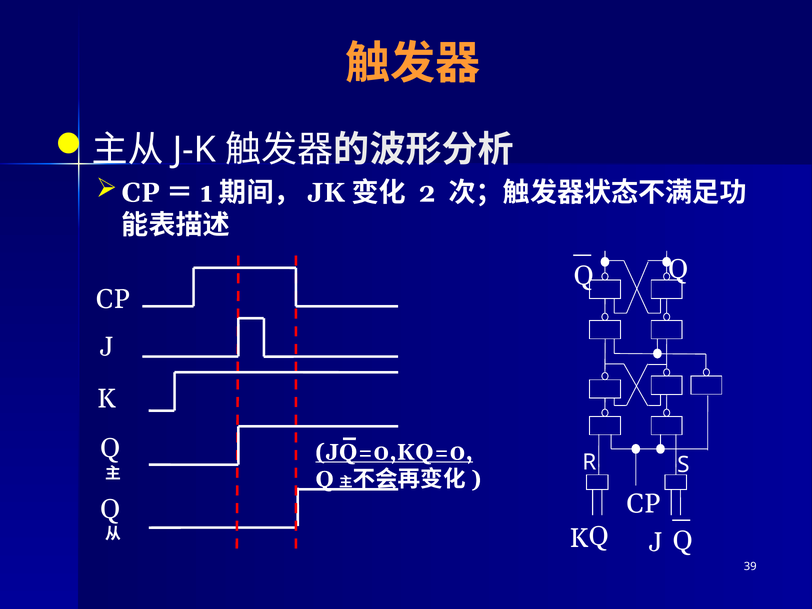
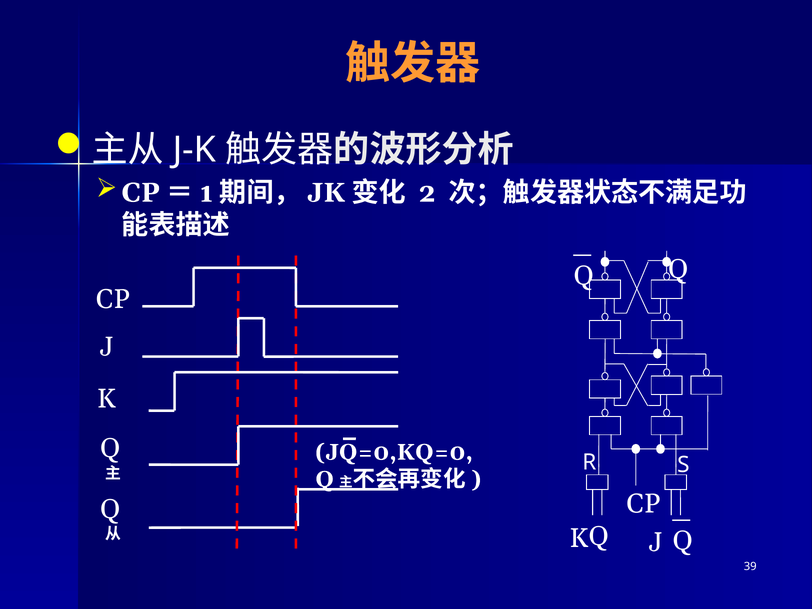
JQ=0,KQ=0 underline: present -> none
